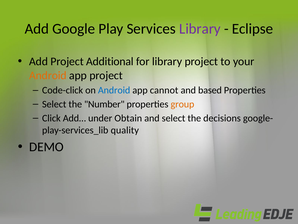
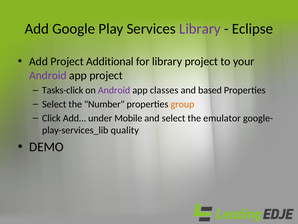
Android at (48, 75) colour: orange -> purple
Code-click: Code-click -> Tasks-click
Android at (114, 90) colour: blue -> purple
cannot: cannot -> classes
Obtain: Obtain -> Mobile
decisions: decisions -> emulator
